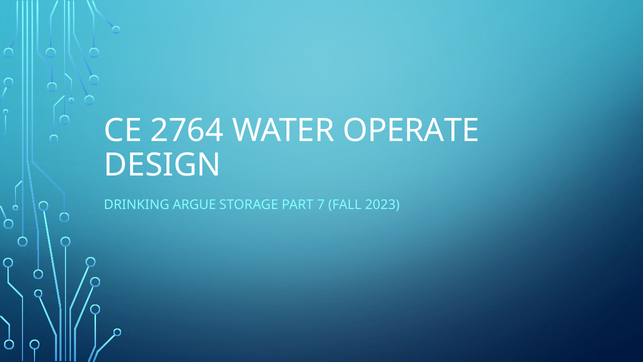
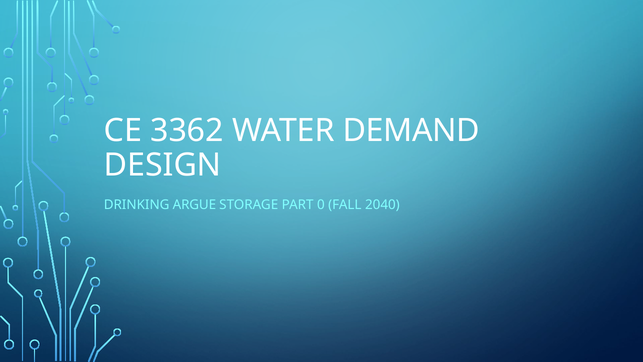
2764: 2764 -> 3362
OPERATE: OPERATE -> DEMAND
7: 7 -> 0
2023: 2023 -> 2040
